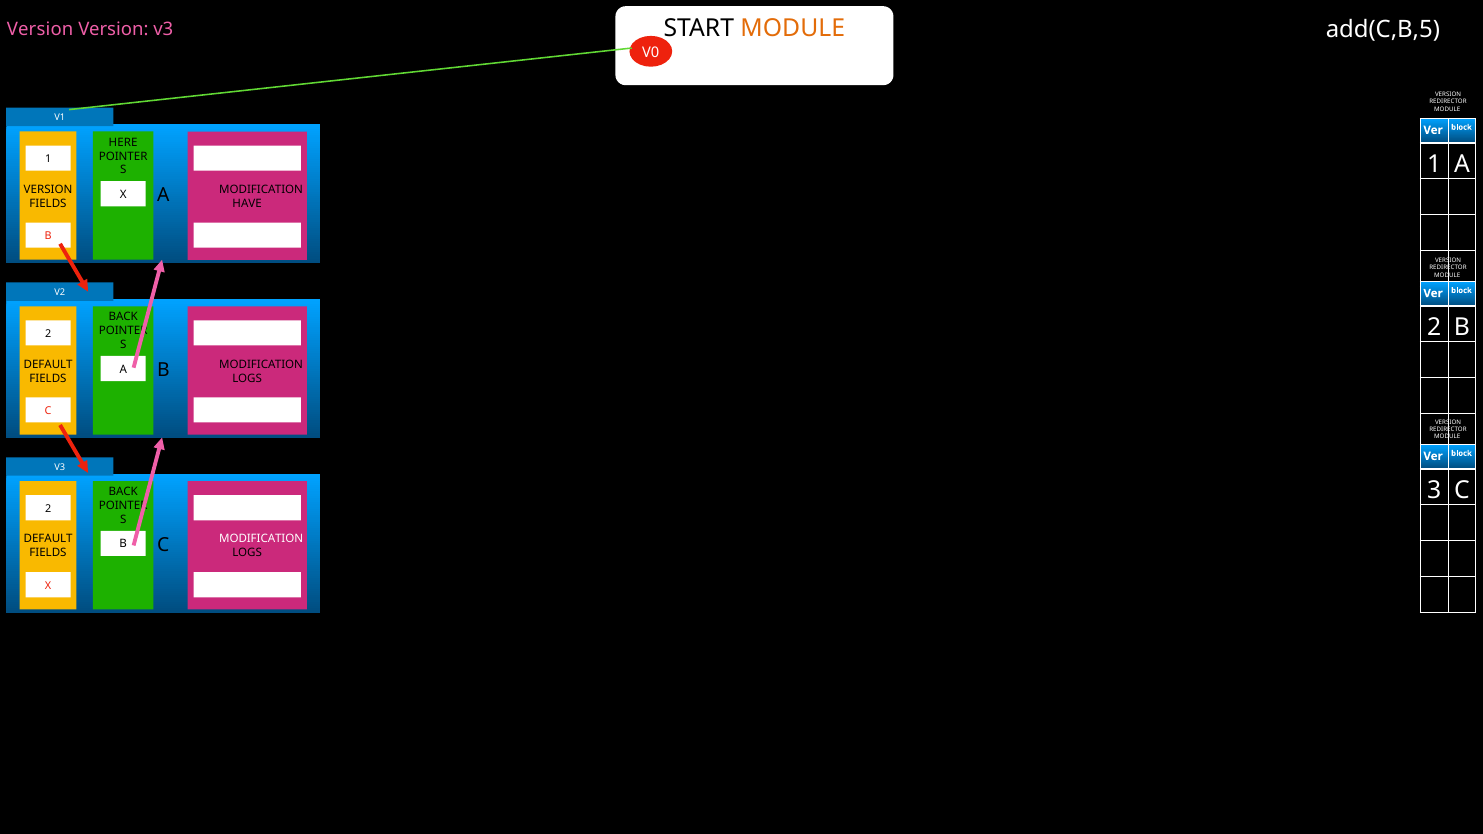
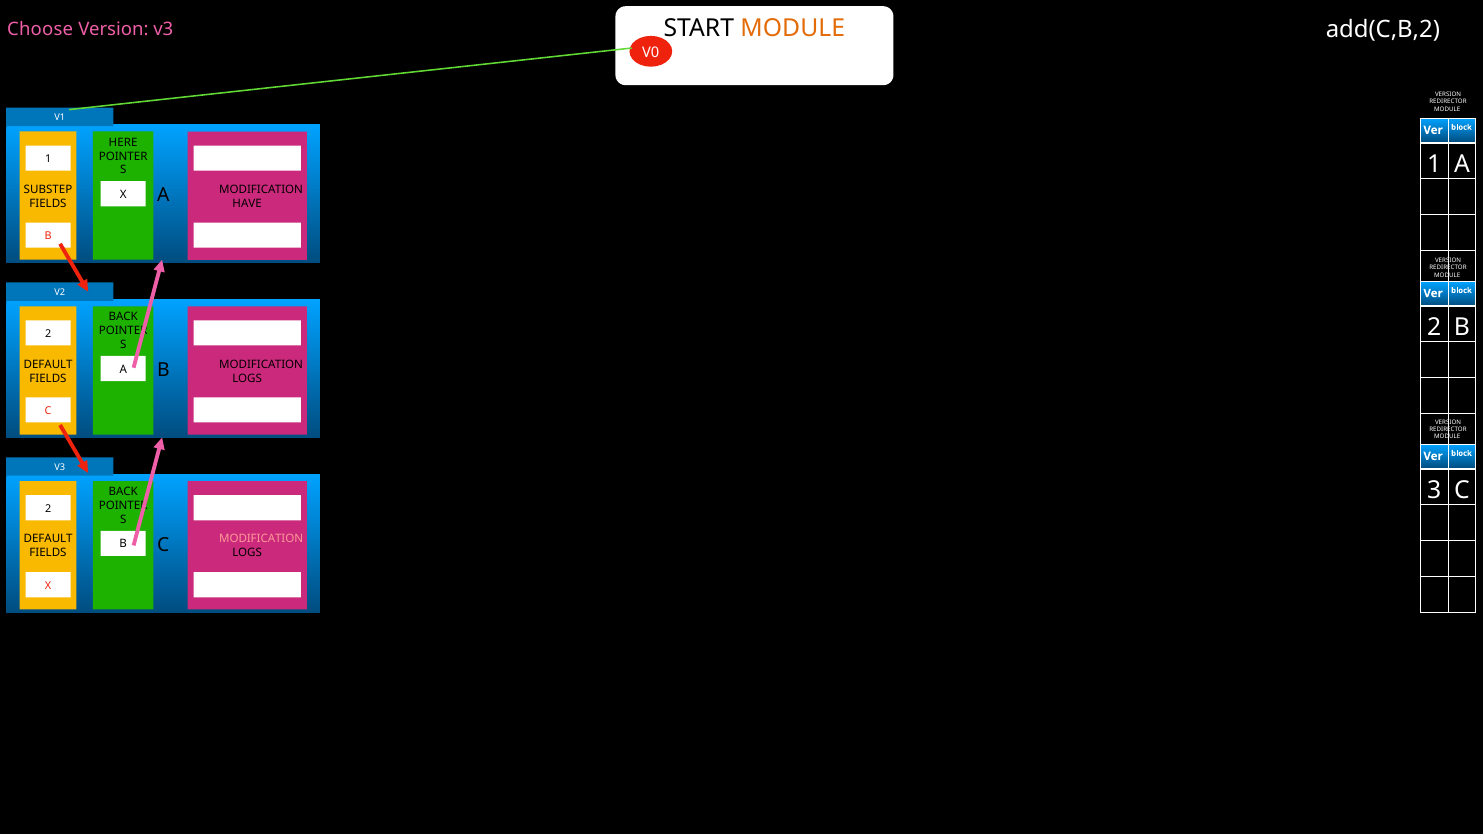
add(C,B,5: add(C,B,5 -> add(C,B,2
Version at (40, 30): Version -> Choose
VERSION at (48, 190): VERSION -> SUBSTEP
MODIFICATION at (261, 539) colour: white -> pink
